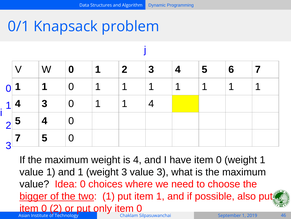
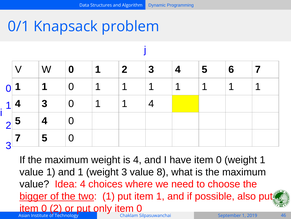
value 3: 3 -> 8
Idea 0: 0 -> 4
